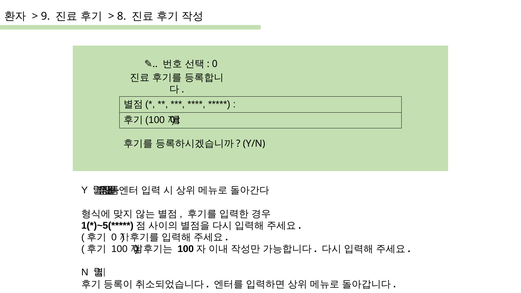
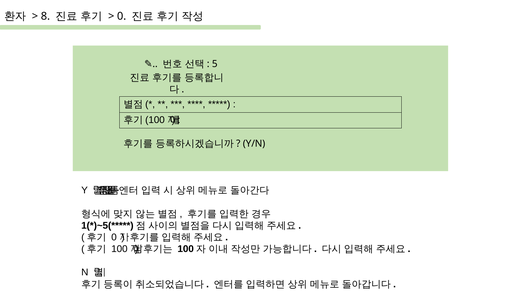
9: 9 -> 8
8: 8 -> 0
0: 0 -> 5
